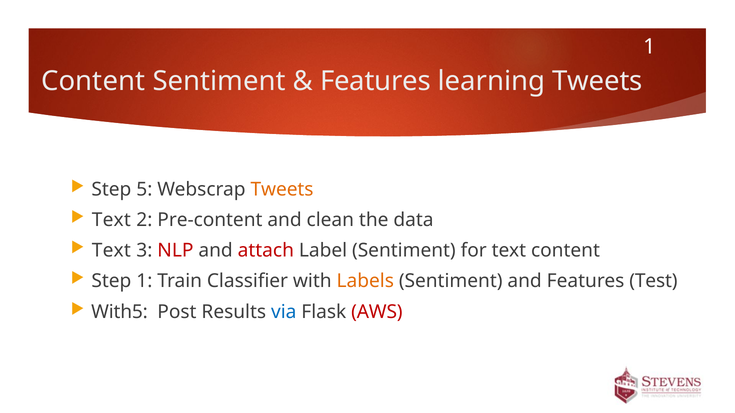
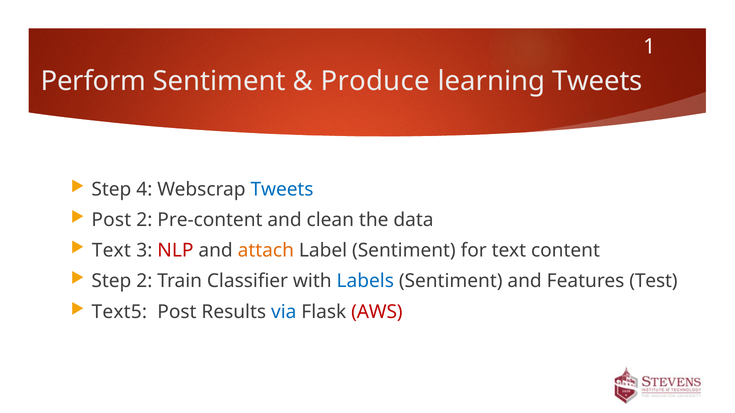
Content at (93, 81): Content -> Perform
Features at (375, 81): Features -> Produce
5: 5 -> 4
Tweets at (282, 190) colour: orange -> blue
Text at (111, 220): Text -> Post
attach colour: red -> orange
Step 1: 1 -> 2
Labels colour: orange -> blue
With5: With5 -> Text5
